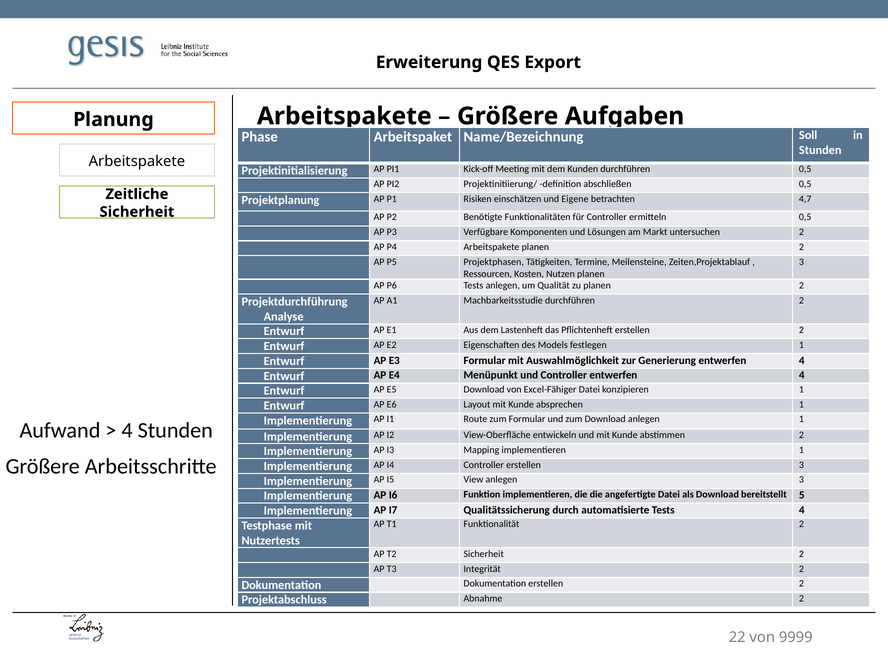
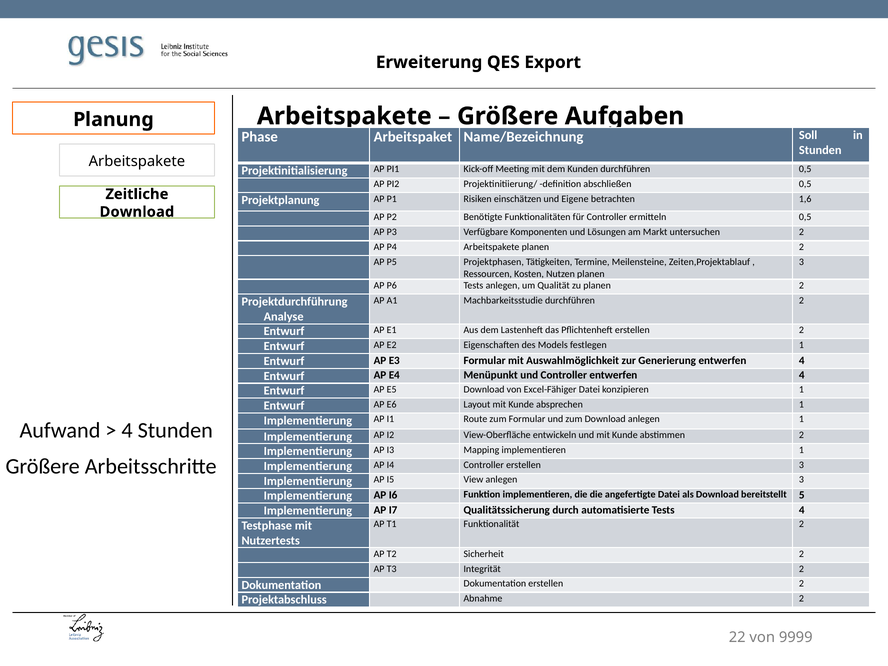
4,7: 4,7 -> 1,6
Sicherheit at (137, 212): Sicherheit -> Download
